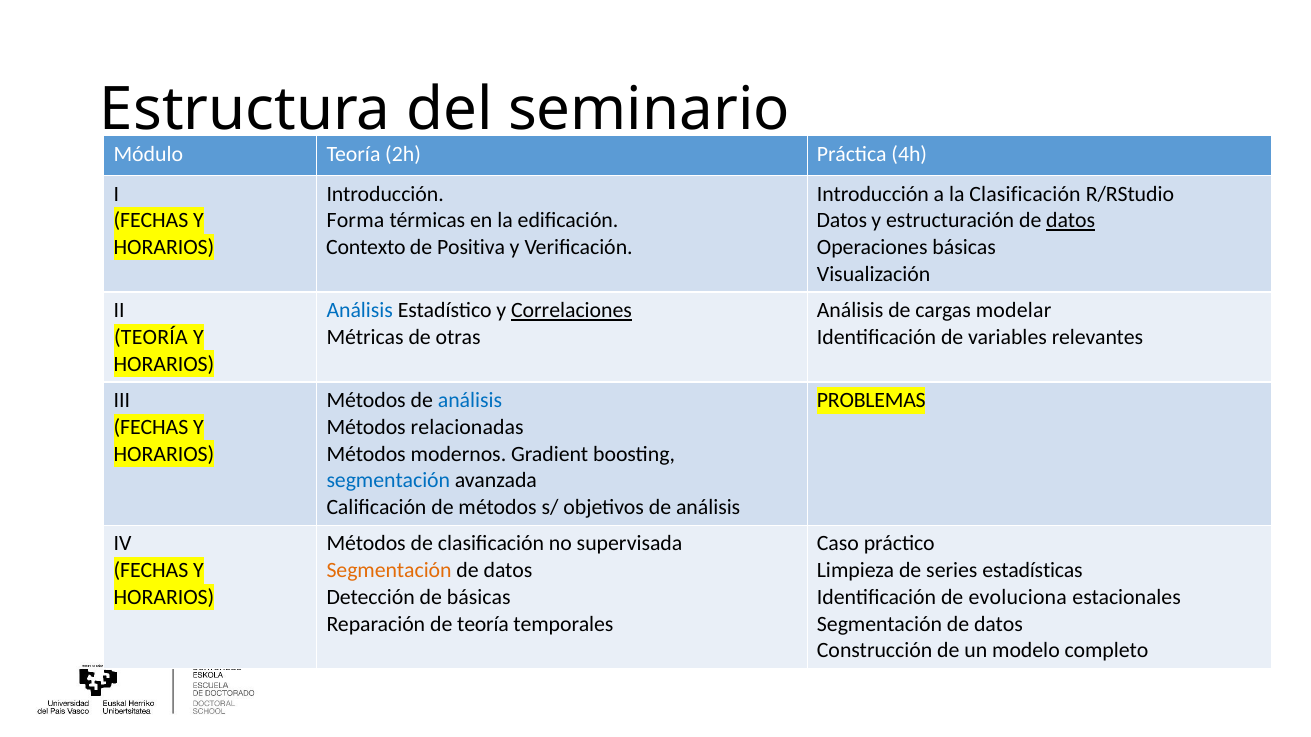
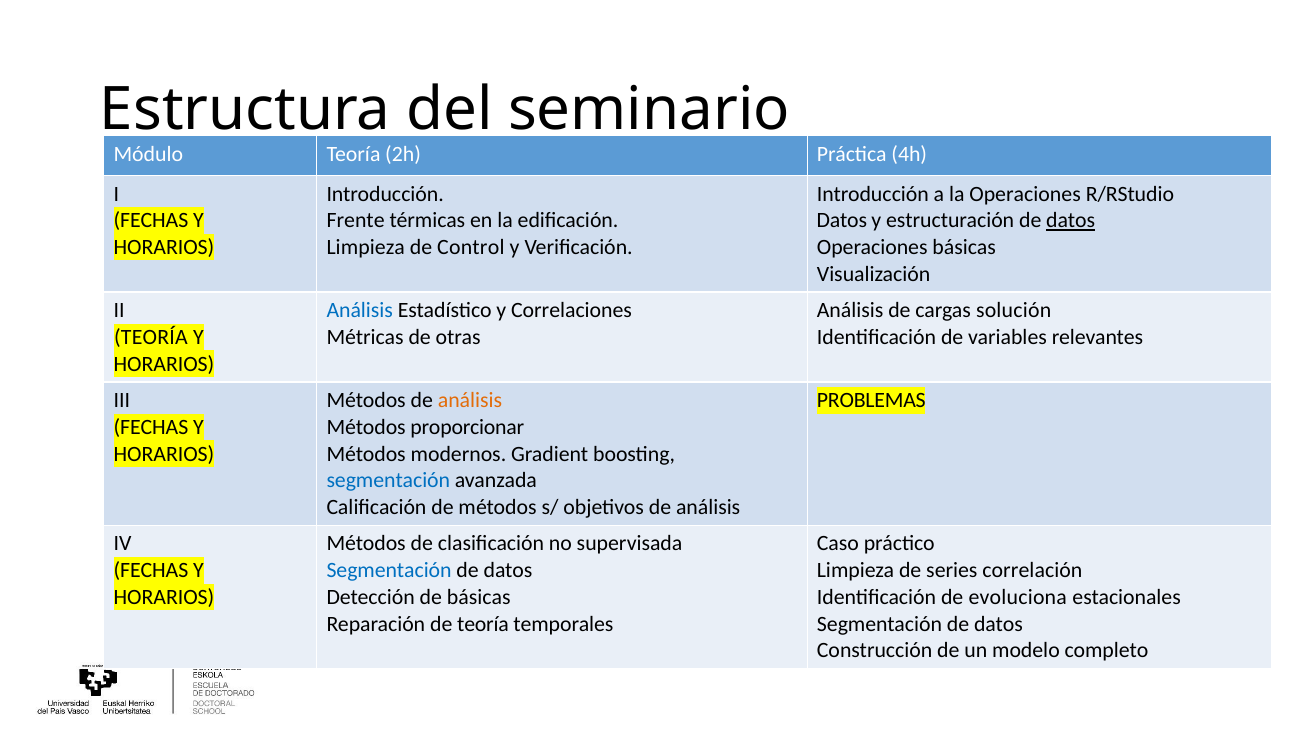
la Clasificación: Clasificación -> Operaciones
Forma: Forma -> Frente
Contexto at (366, 247): Contexto -> Limpieza
Positiva: Positiva -> Control
Correlaciones underline: present -> none
modelar: modelar -> solución
análisis at (470, 401) colour: blue -> orange
relacionadas: relacionadas -> proporcionar
Segmentación at (389, 571) colour: orange -> blue
estadísticas: estadísticas -> correlación
